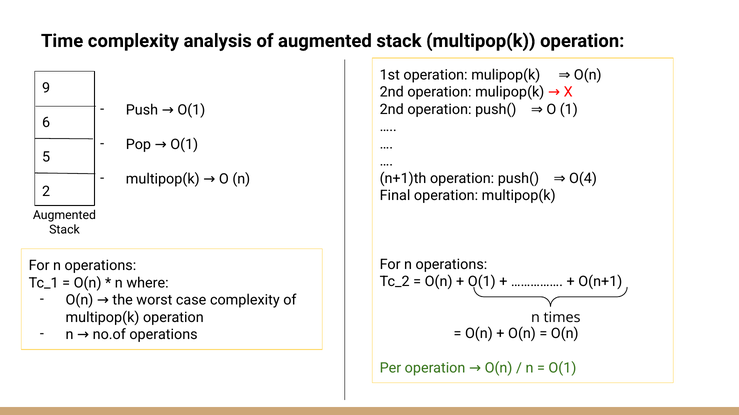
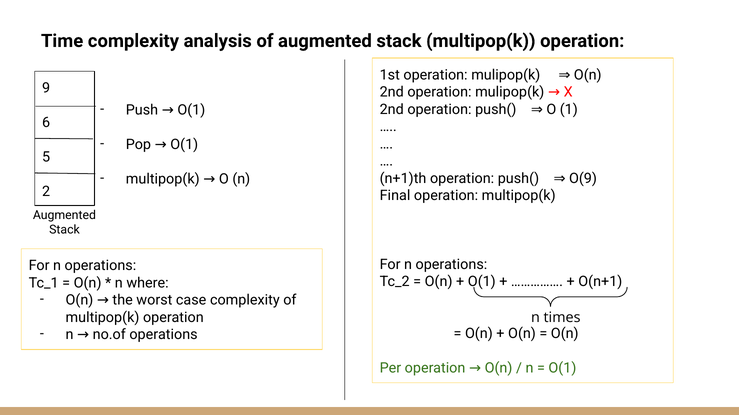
O(4: O(4 -> O(9
